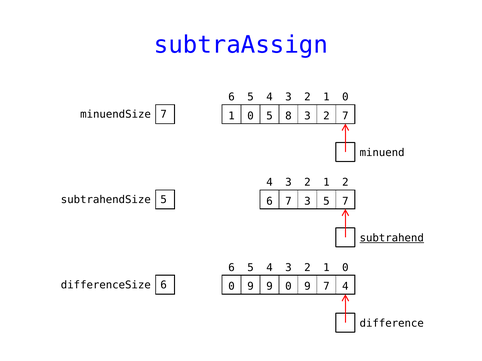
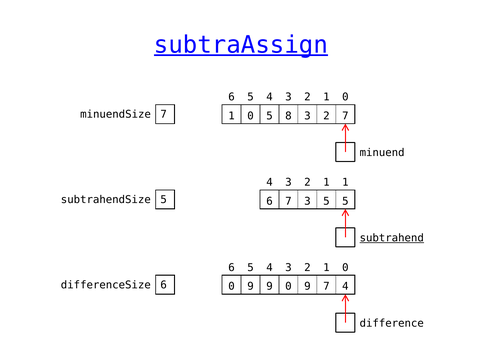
subtraAssign underline: none -> present
1 2: 2 -> 1
5 7: 7 -> 5
